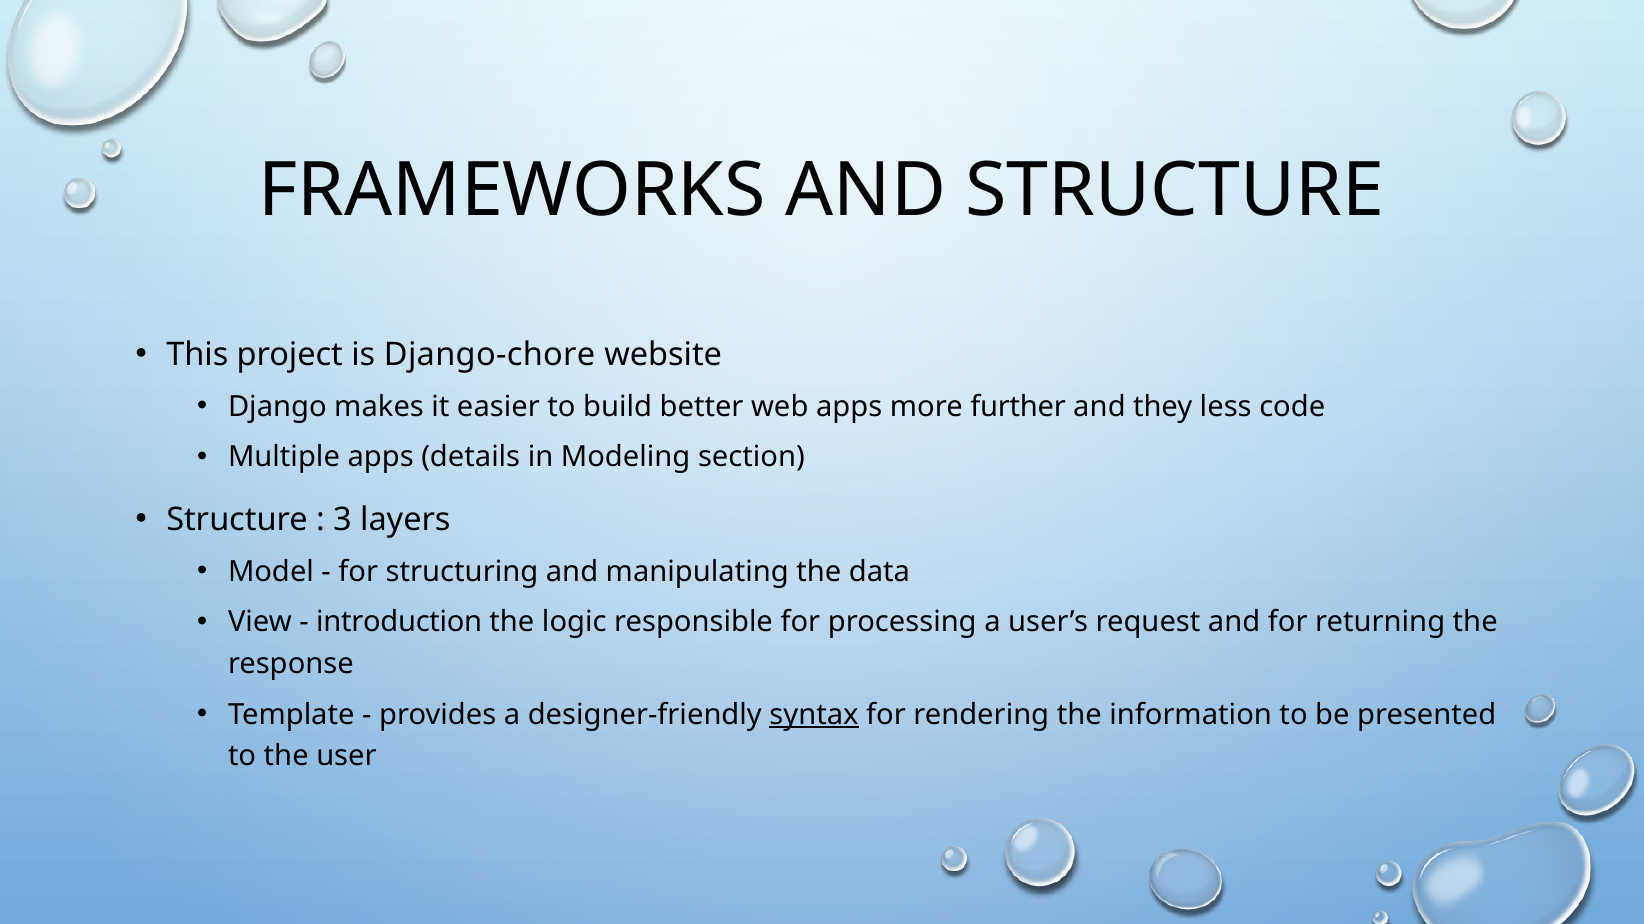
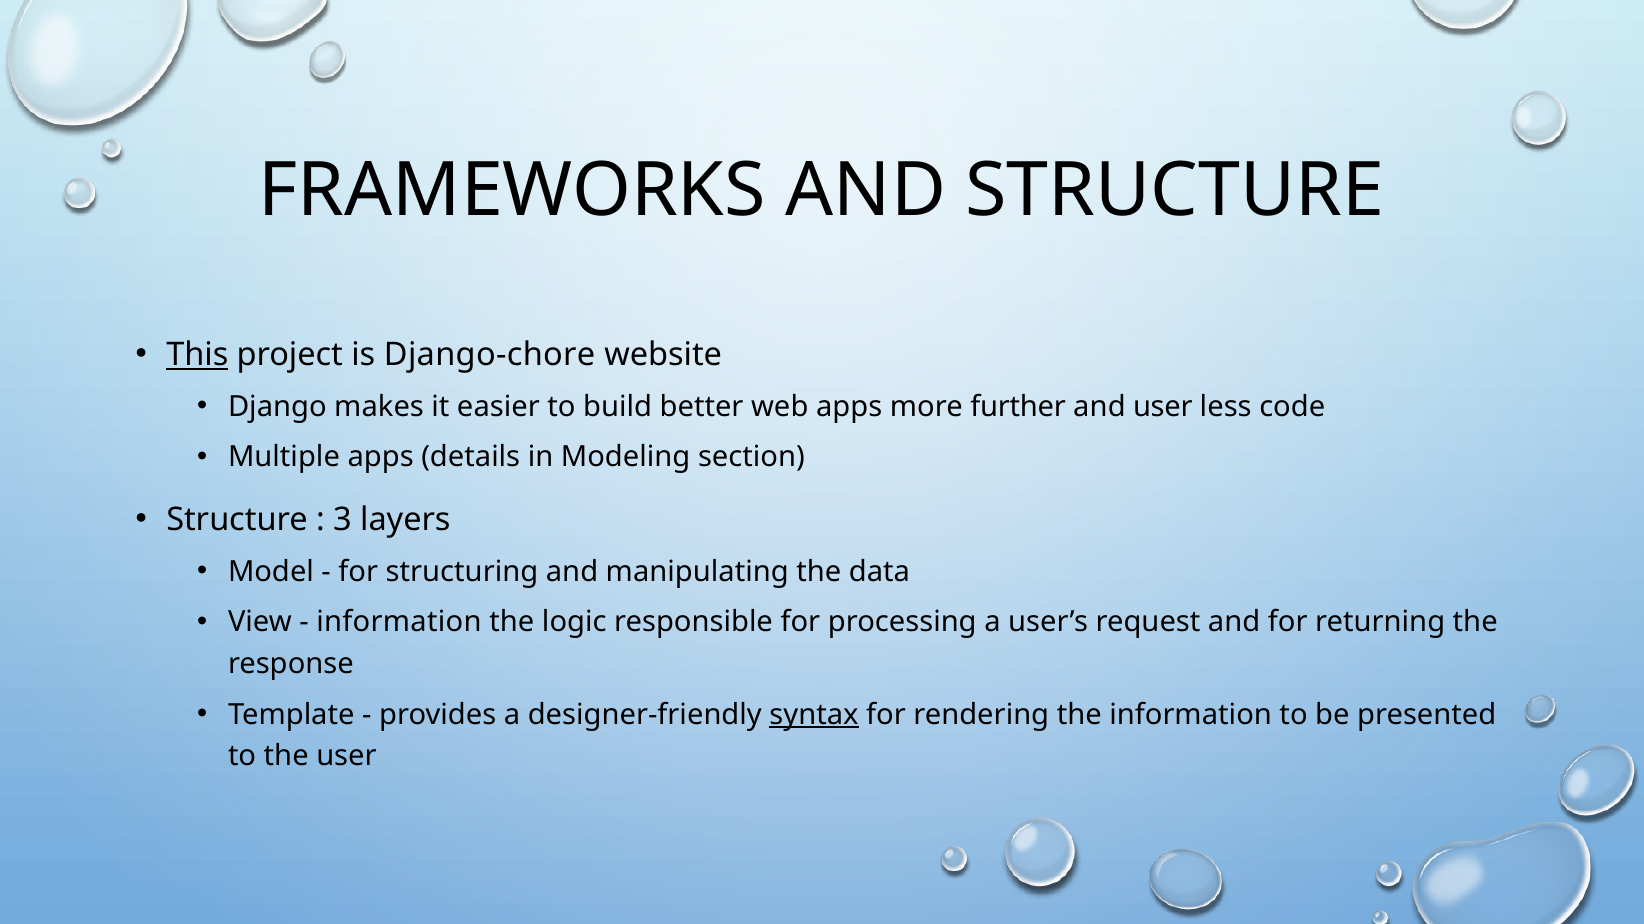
This underline: none -> present
and they: they -> user
introduction at (399, 623): introduction -> information
